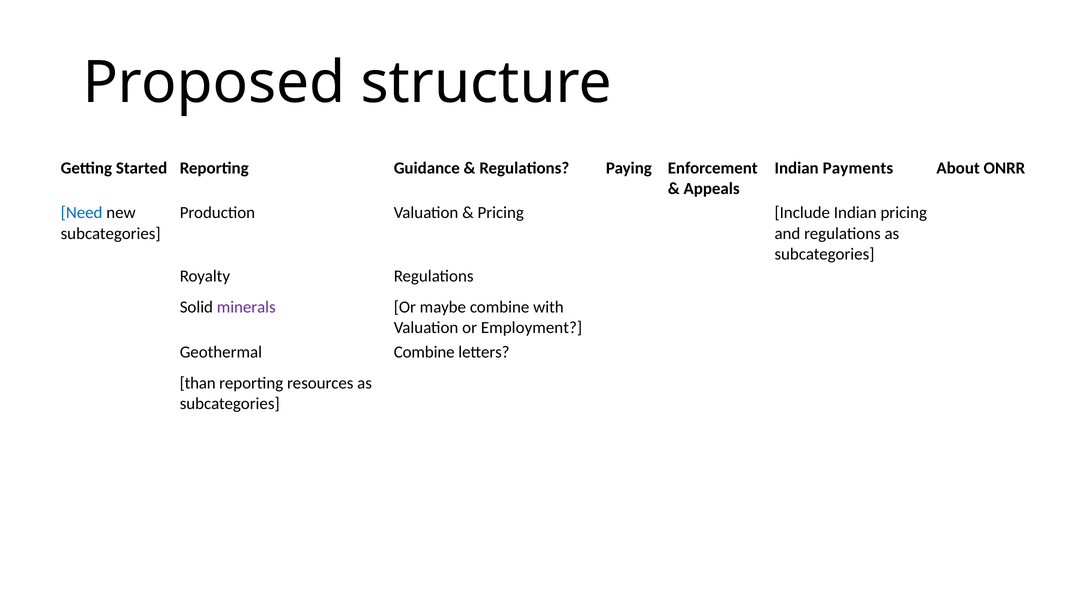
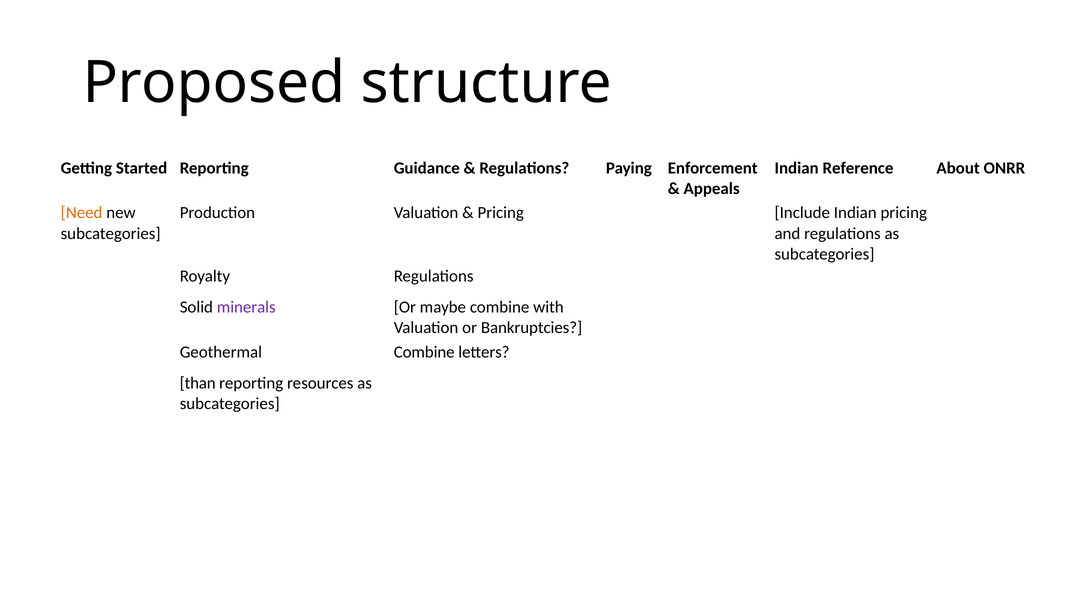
Payments: Payments -> Reference
Need colour: blue -> orange
Employment: Employment -> Bankruptcies
